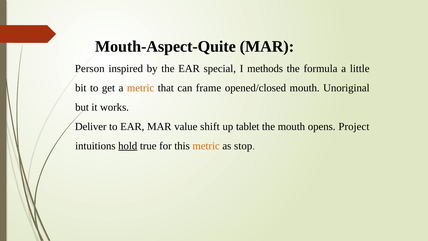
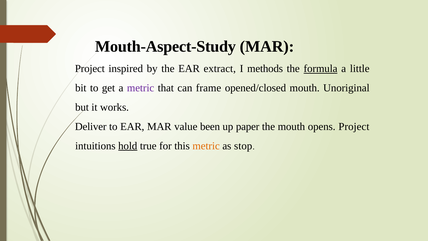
Mouth-Aspect-Quite: Mouth-Aspect-Quite -> Mouth-Aspect-Study
Person at (90, 69): Person -> Project
special: special -> extract
formula underline: none -> present
metric at (141, 88) colour: orange -> purple
shift: shift -> been
tablet: tablet -> paper
